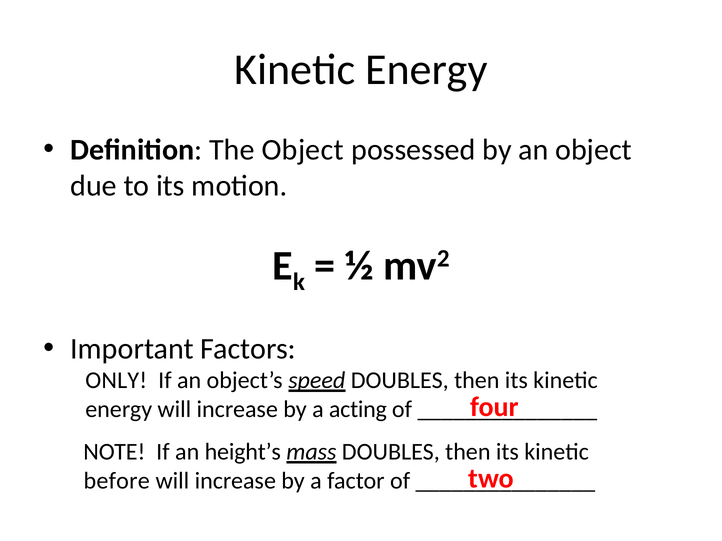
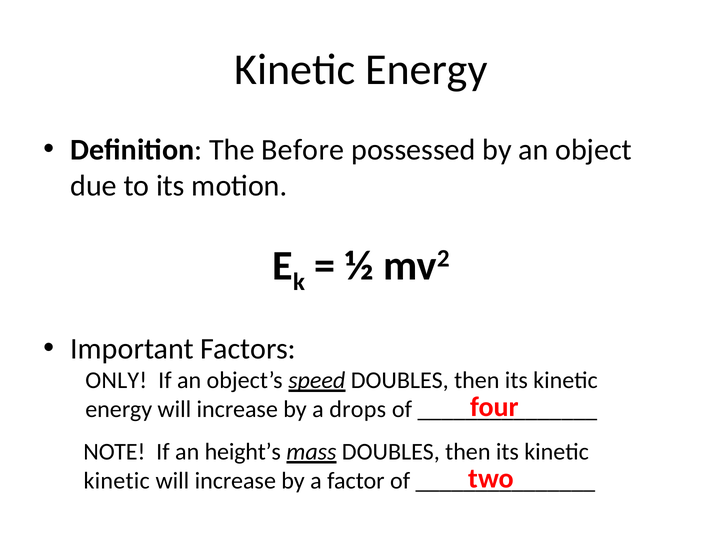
The Object: Object -> Before
acting: acting -> drops
before at (117, 481): before -> kinetic
